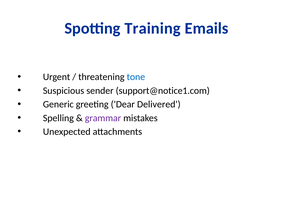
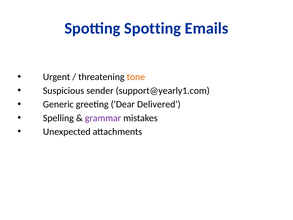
Spotting Training: Training -> Spotting
tone colour: blue -> orange
support@notice1.com: support@notice1.com -> support@yearly1.com
